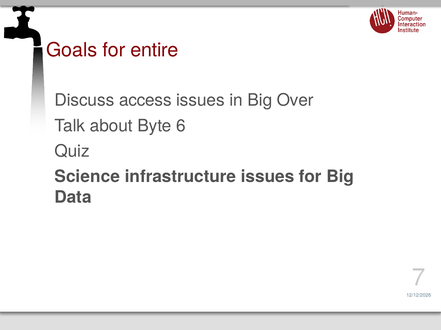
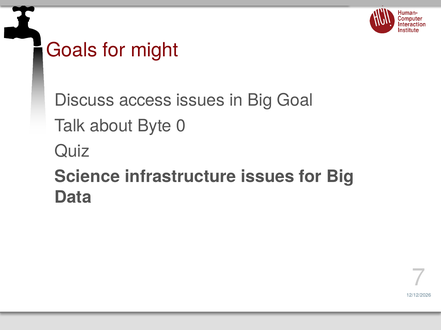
entire: entire -> might
Over: Over -> Goal
6: 6 -> 0
